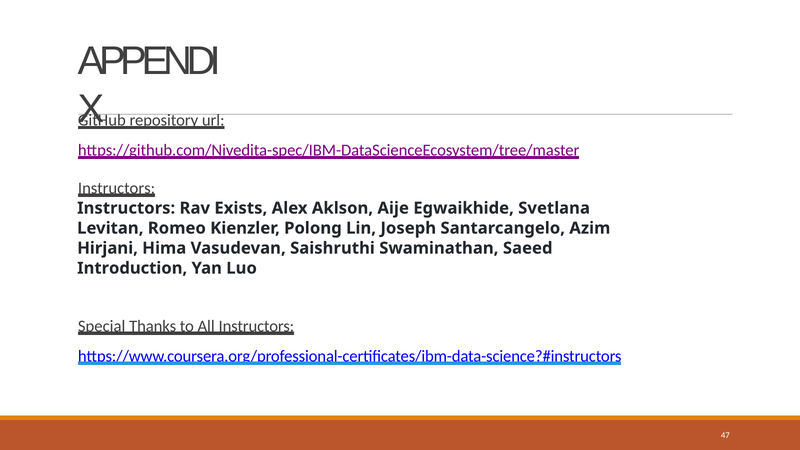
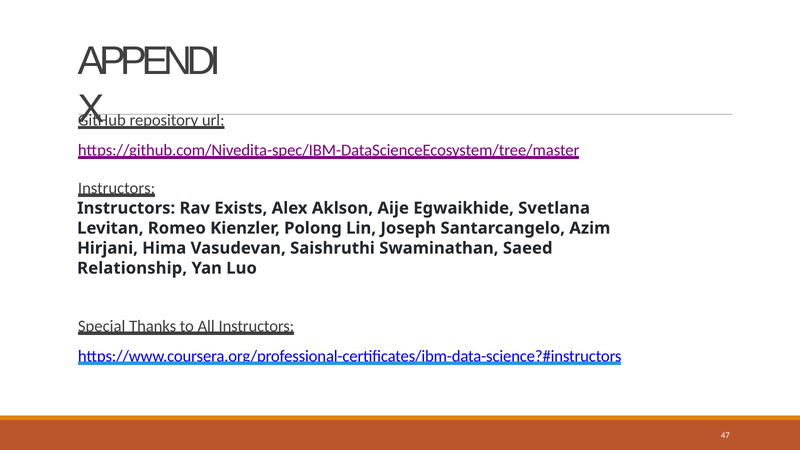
Introduction: Introduction -> Relationship
